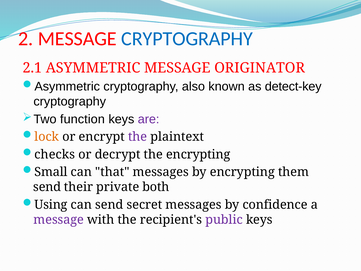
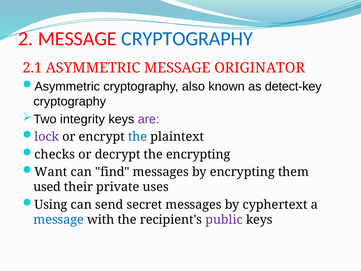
function: function -> integrity
lock colour: orange -> purple
the at (138, 137) colour: purple -> blue
Small: Small -> Want
that: that -> find
send at (47, 187): send -> used
both: both -> uses
confidence: confidence -> cyphertext
message at (59, 220) colour: purple -> blue
